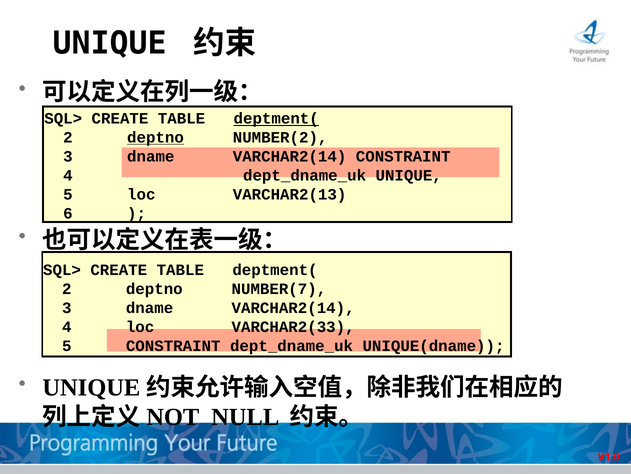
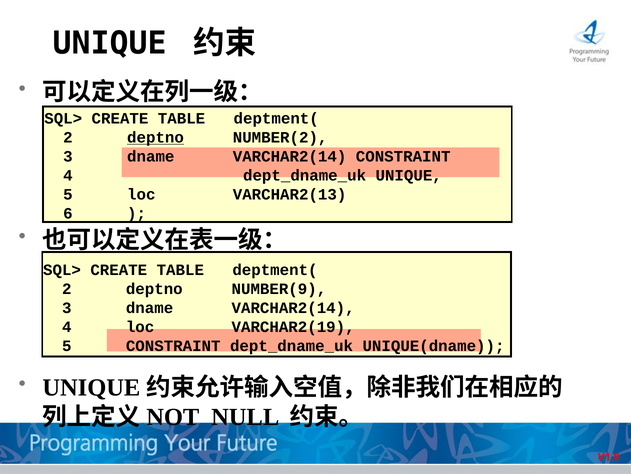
deptment( at (276, 118) underline: present -> none
NUMBER(7: NUMBER(7 -> NUMBER(9
VARCHAR2(33: VARCHAR2(33 -> VARCHAR2(19
